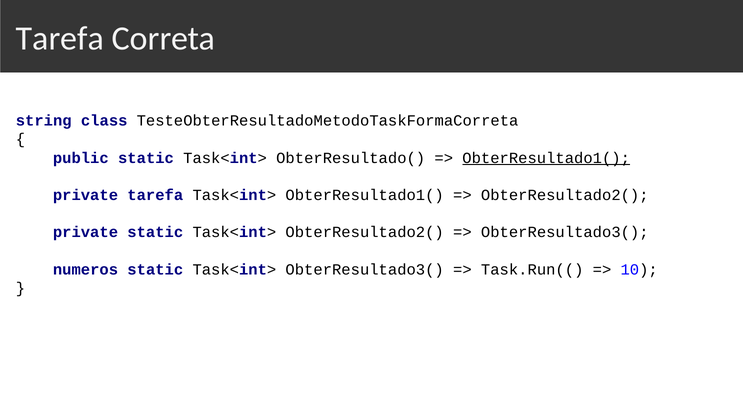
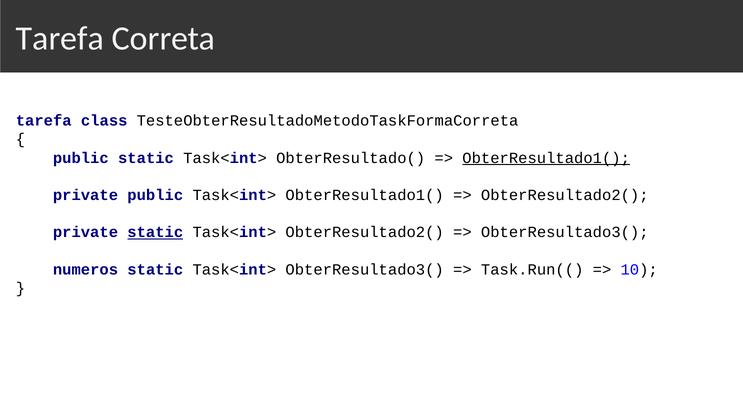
string at (44, 121): string -> tarefa
private tarefa: tarefa -> public
static at (155, 232) underline: none -> present
